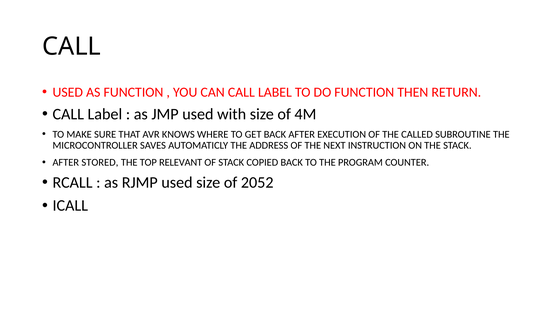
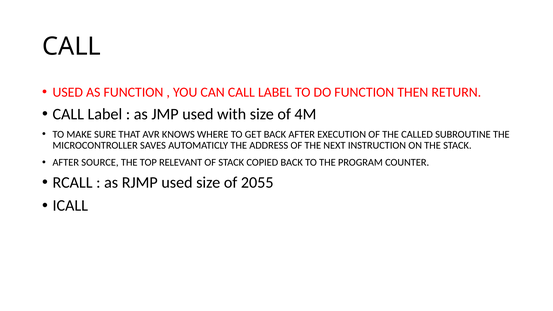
STORED: STORED -> SOURCE
2052: 2052 -> 2055
